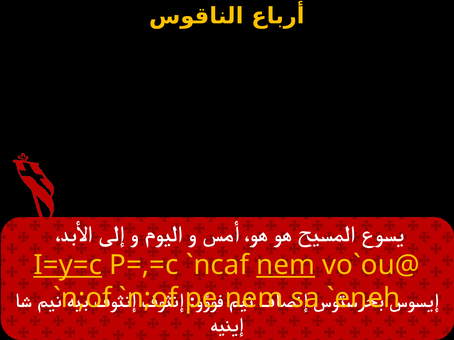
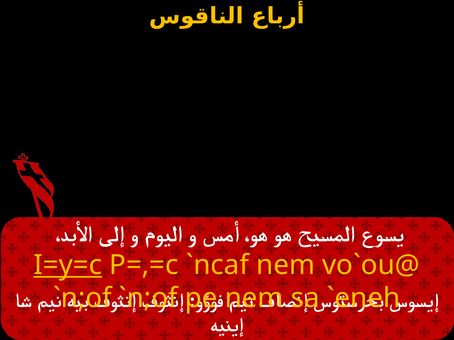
nem at (286, 265) underline: present -> none
